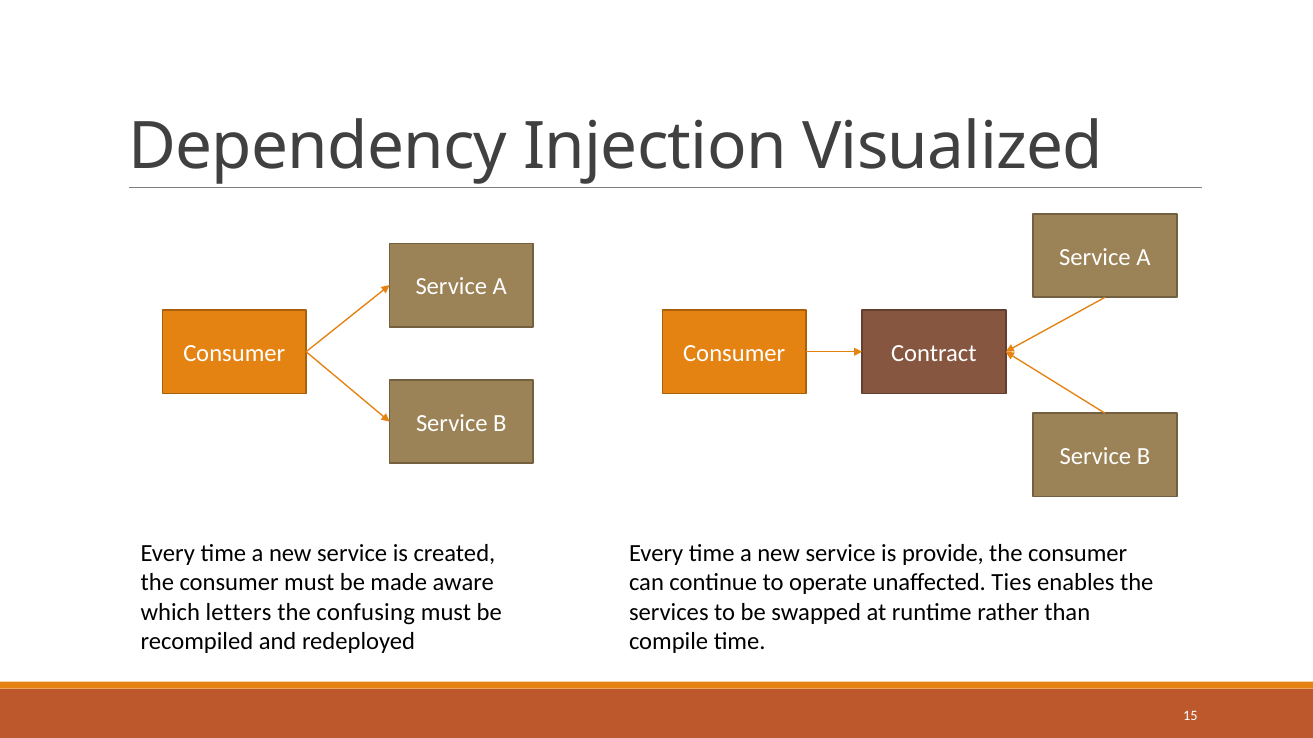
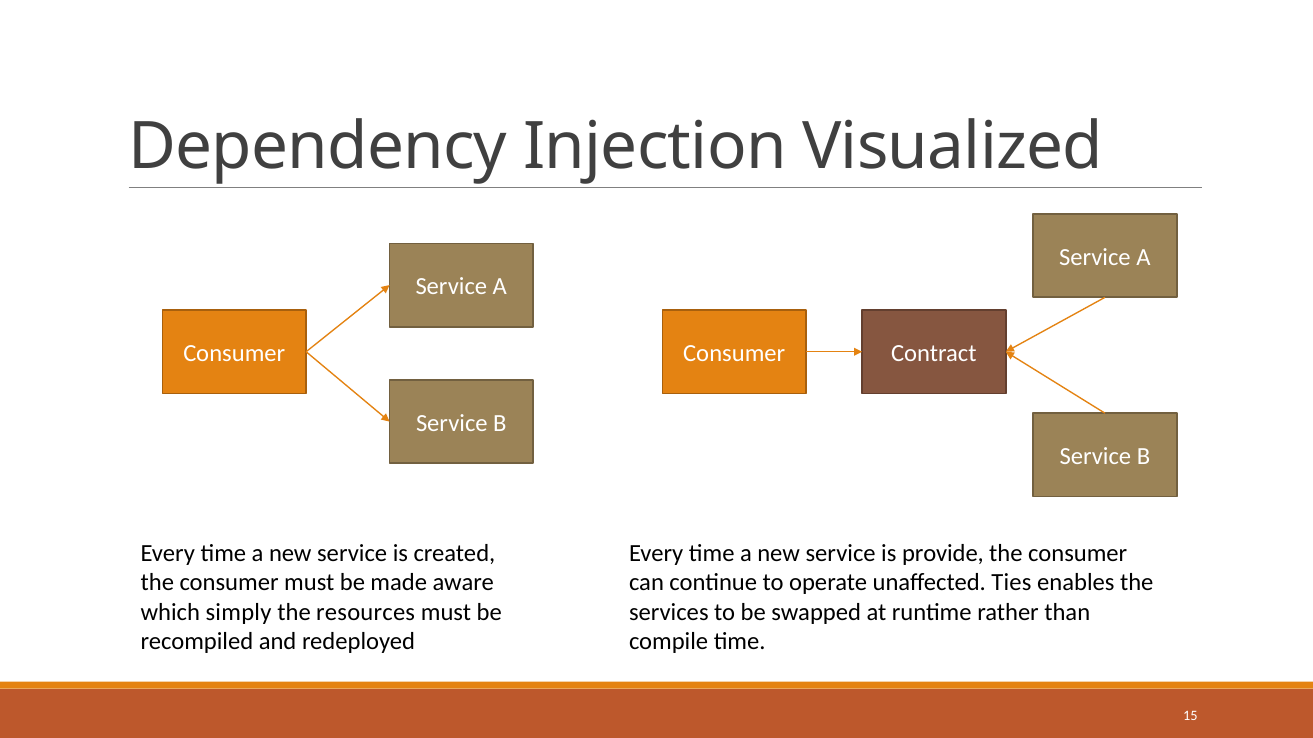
letters: letters -> simply
confusing: confusing -> resources
